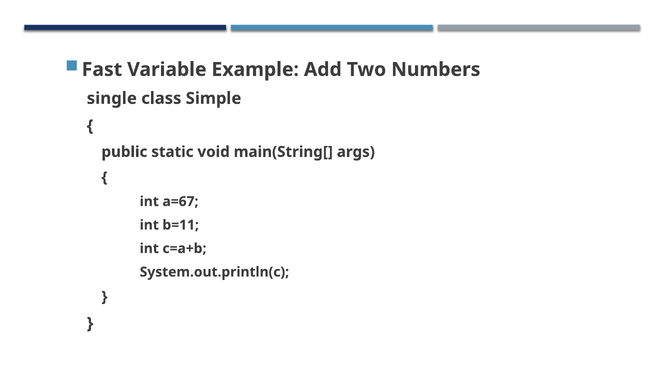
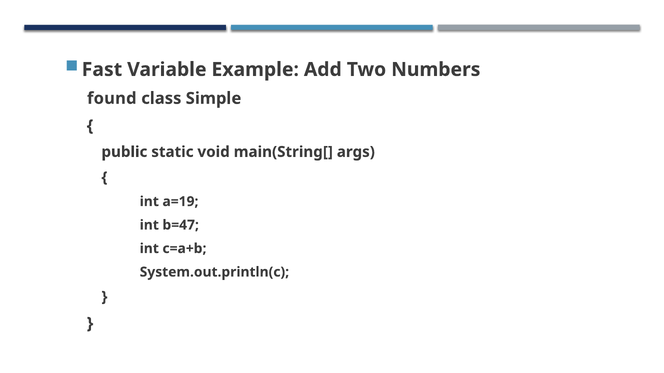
single: single -> found
a=67: a=67 -> a=19
b=11: b=11 -> b=47
